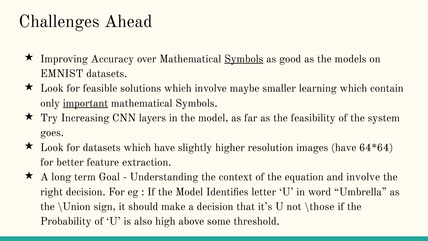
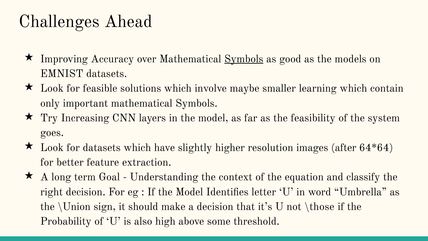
important underline: present -> none
images have: have -> after
and involve: involve -> classify
